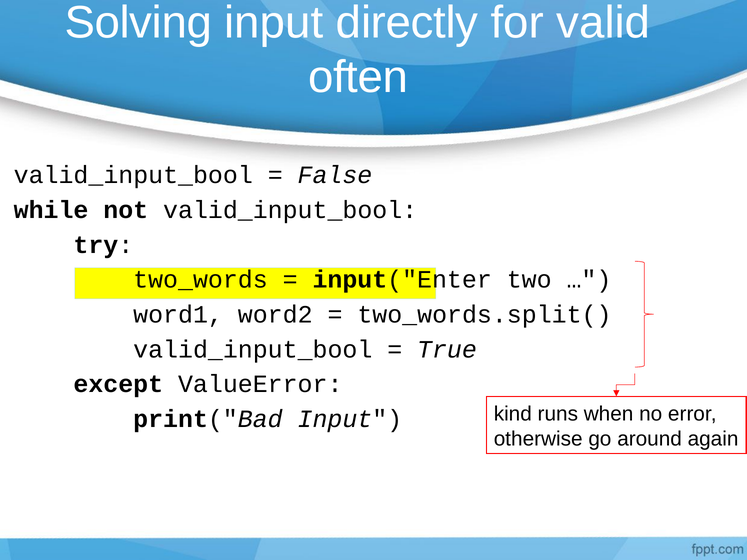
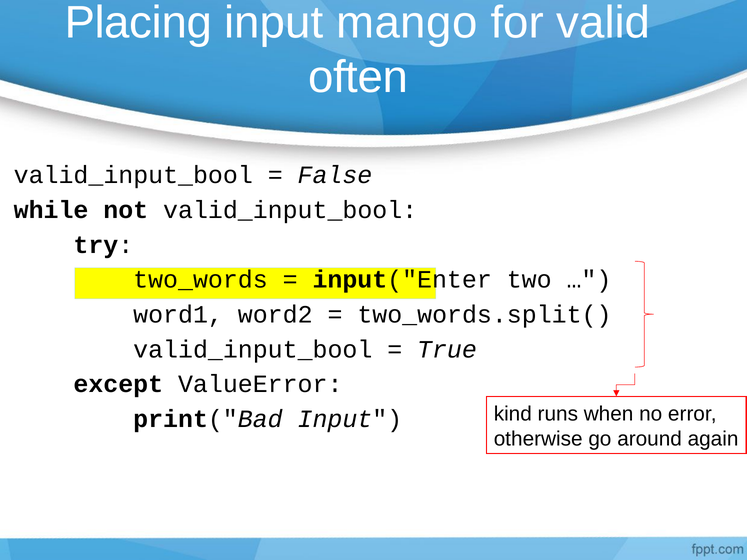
Solving: Solving -> Placing
directly: directly -> mango
